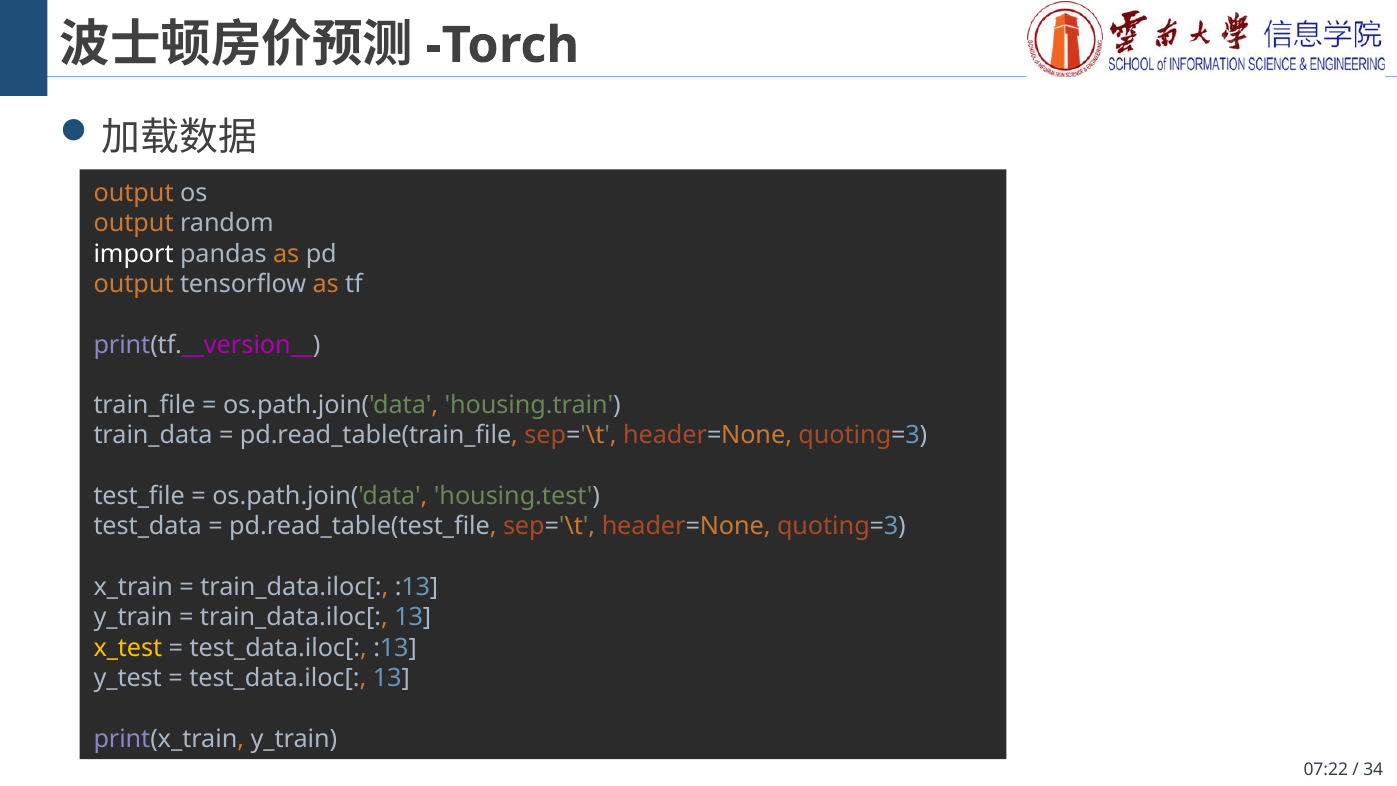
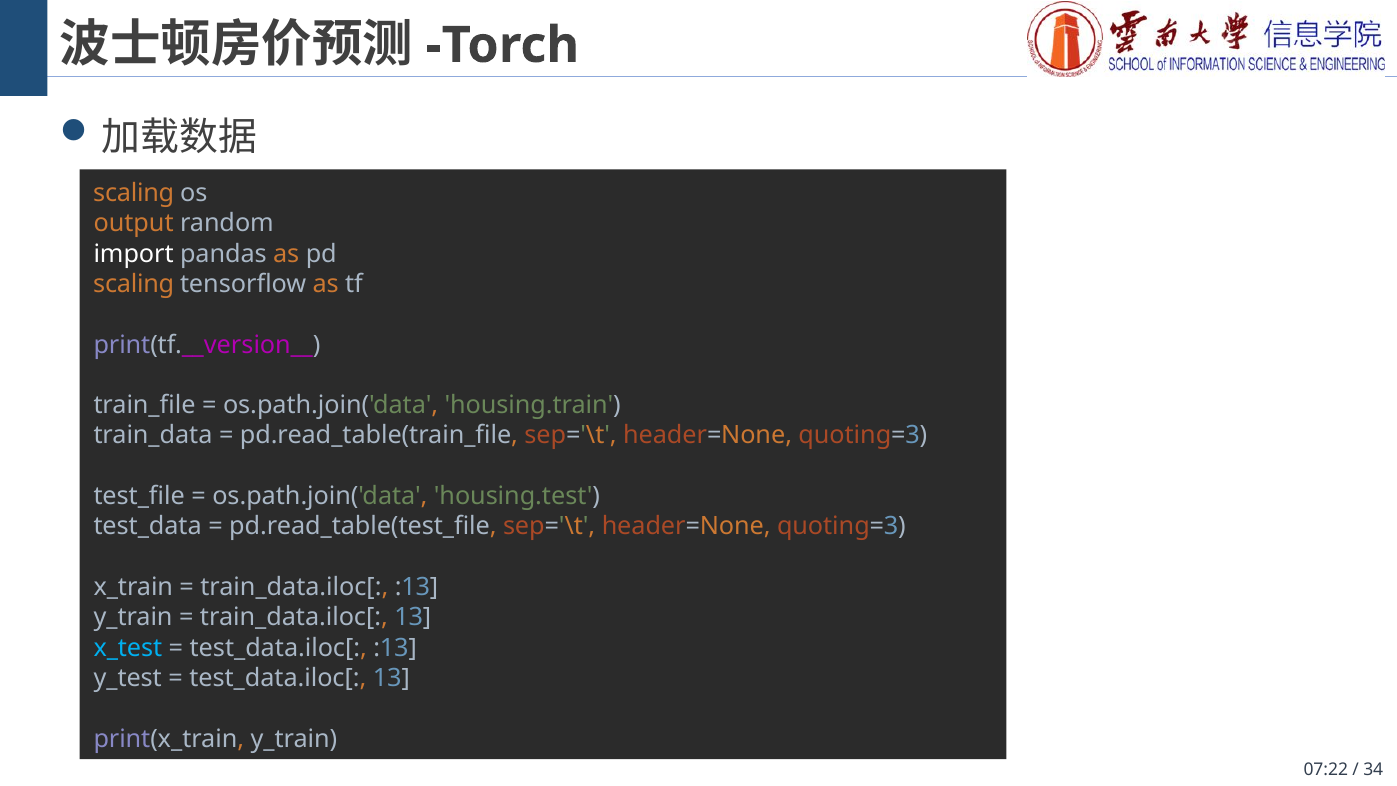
output at (134, 193): output -> scaling
output at (134, 284): output -> scaling
x_test colour: yellow -> light blue
